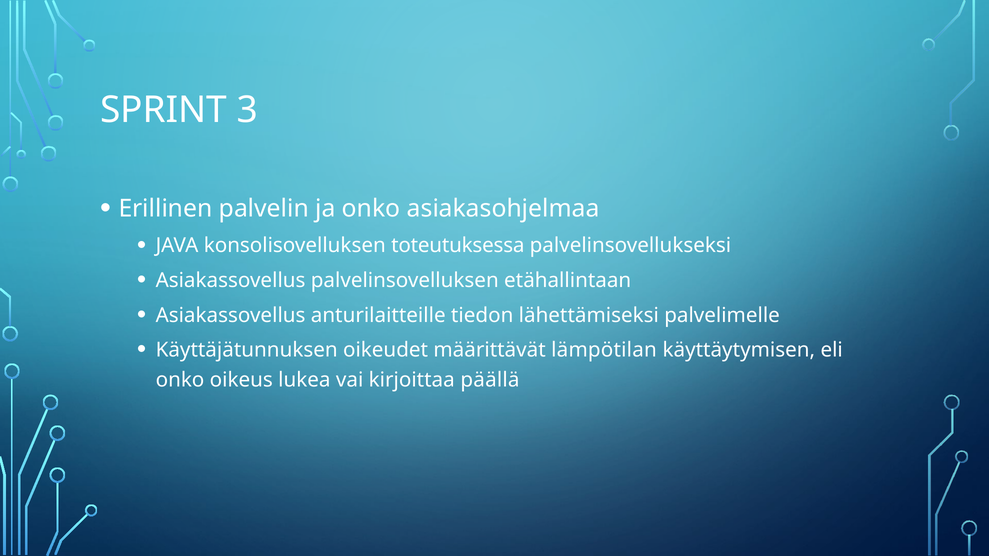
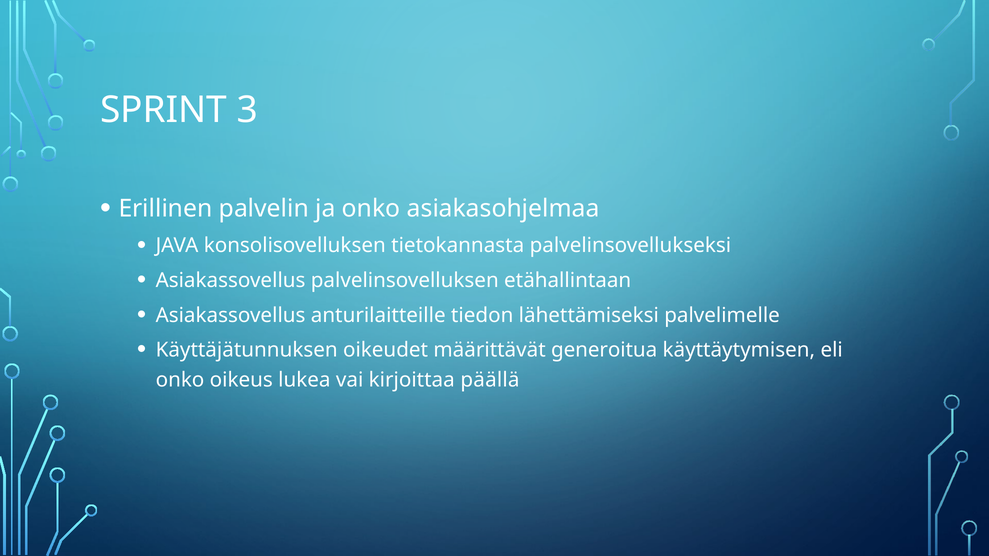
toteutuksessa: toteutuksessa -> tietokannasta
lämpötilan: lämpötilan -> generoitua
